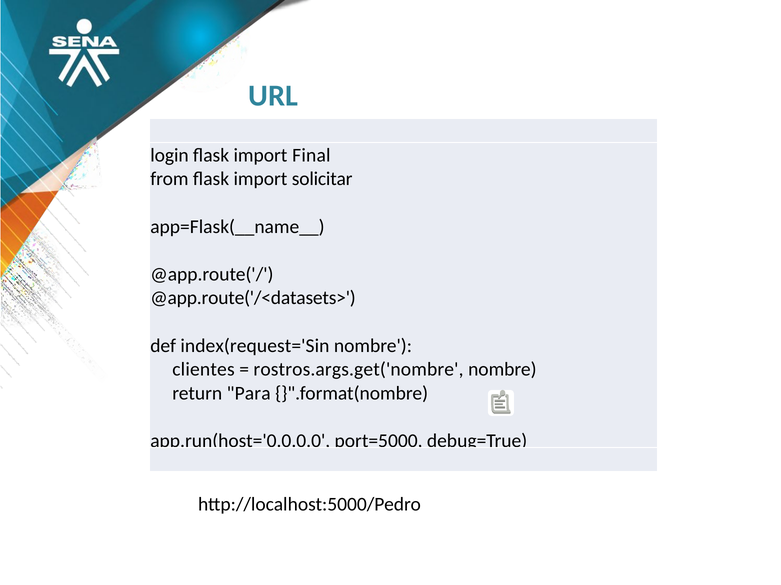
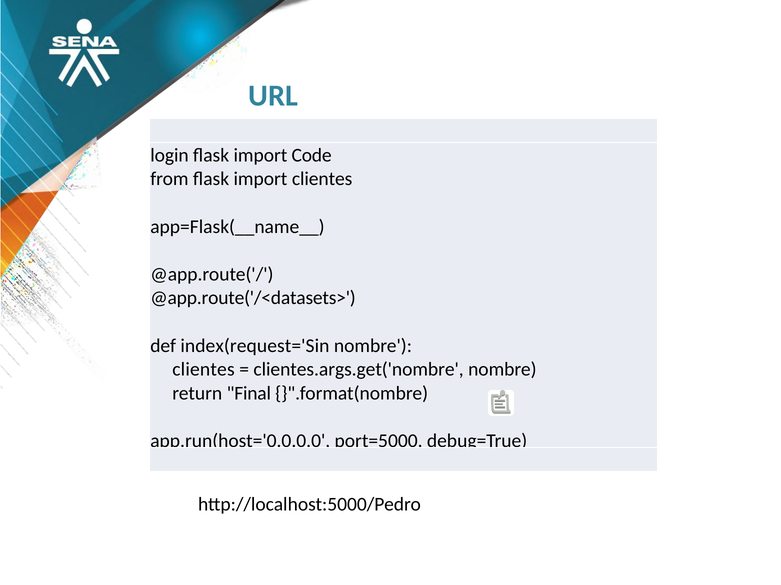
Final: Final -> Code
import solicitar: solicitar -> clientes
rostros.args.get('nombre: rostros.args.get('nombre -> clientes.args.get('nombre
Para: Para -> Final
